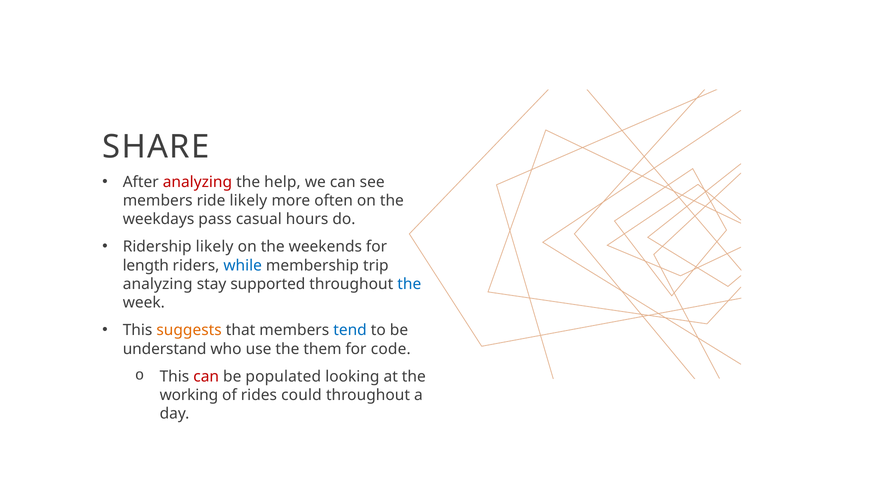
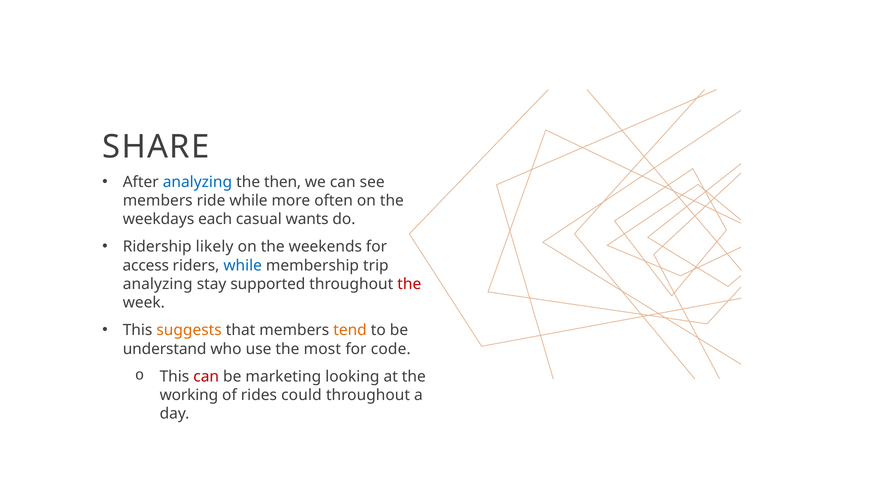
analyzing at (197, 182) colour: red -> blue
help: help -> then
ride likely: likely -> while
pass: pass -> each
hours: hours -> wants
length: length -> access
the at (409, 284) colour: blue -> red
tend colour: blue -> orange
them: them -> most
populated: populated -> marketing
